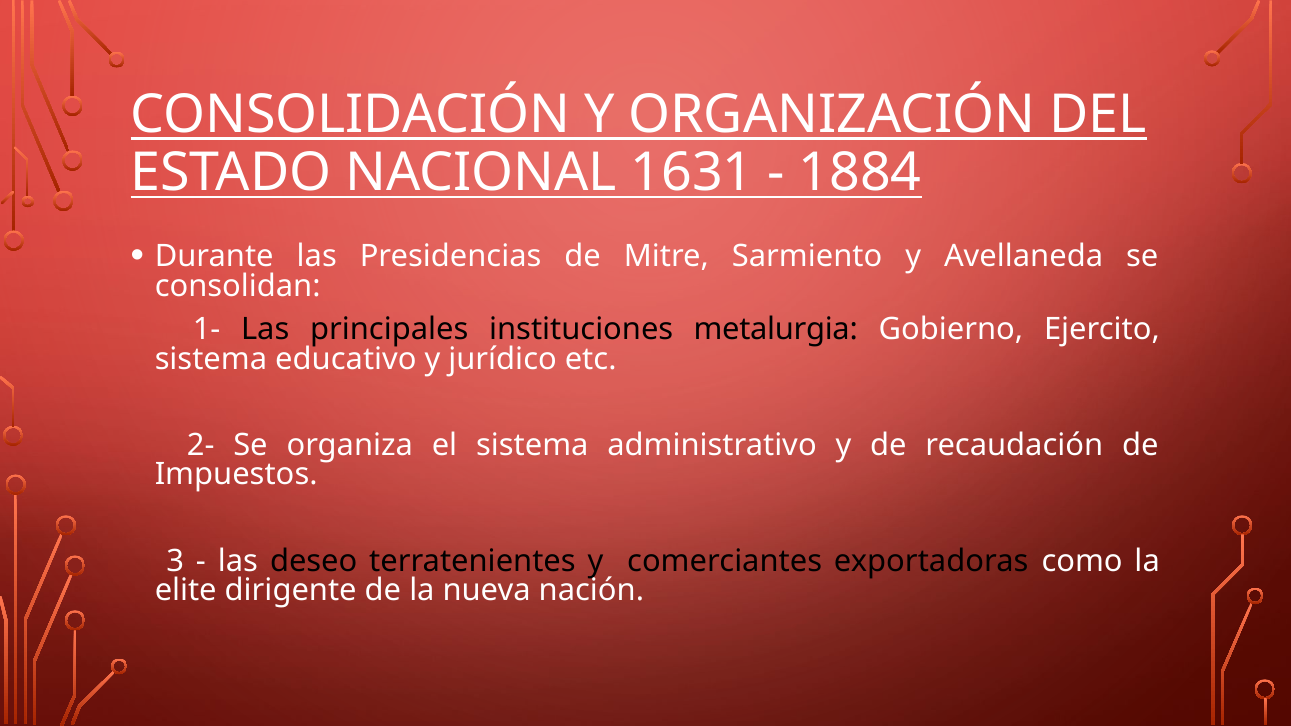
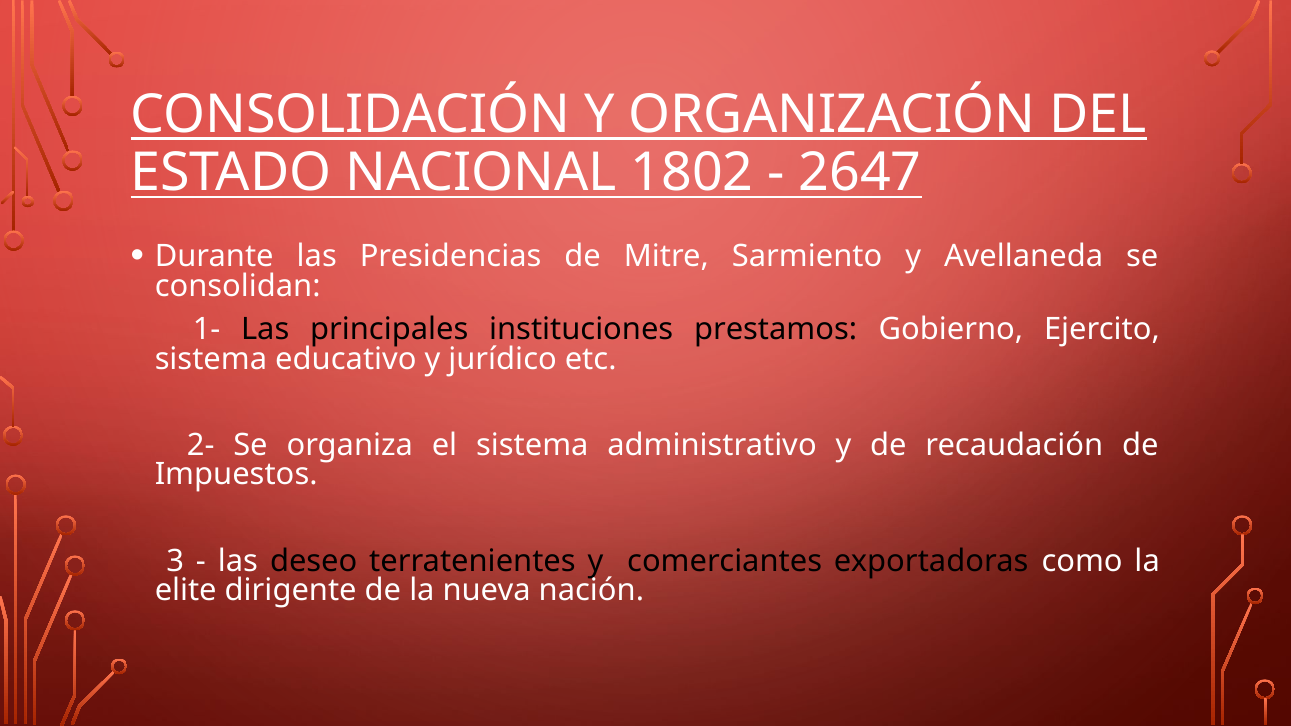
1631: 1631 -> 1802
1884: 1884 -> 2647
metalurgia: metalurgia -> prestamos
